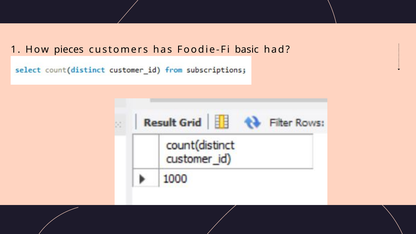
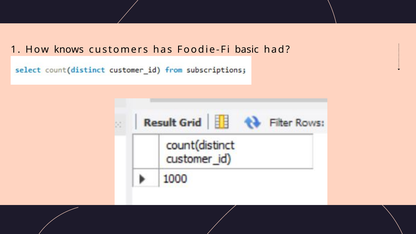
pieces: pieces -> knows
